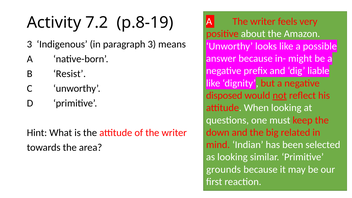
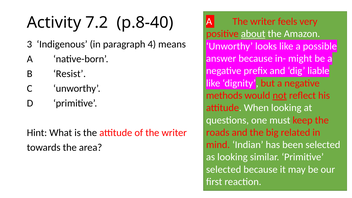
p.8-19: p.8-19 -> p.8-40
about underline: none -> present
paragraph 3: 3 -> 4
disposed: disposed -> methods
down: down -> roads
grounds at (224, 169): grounds -> selected
